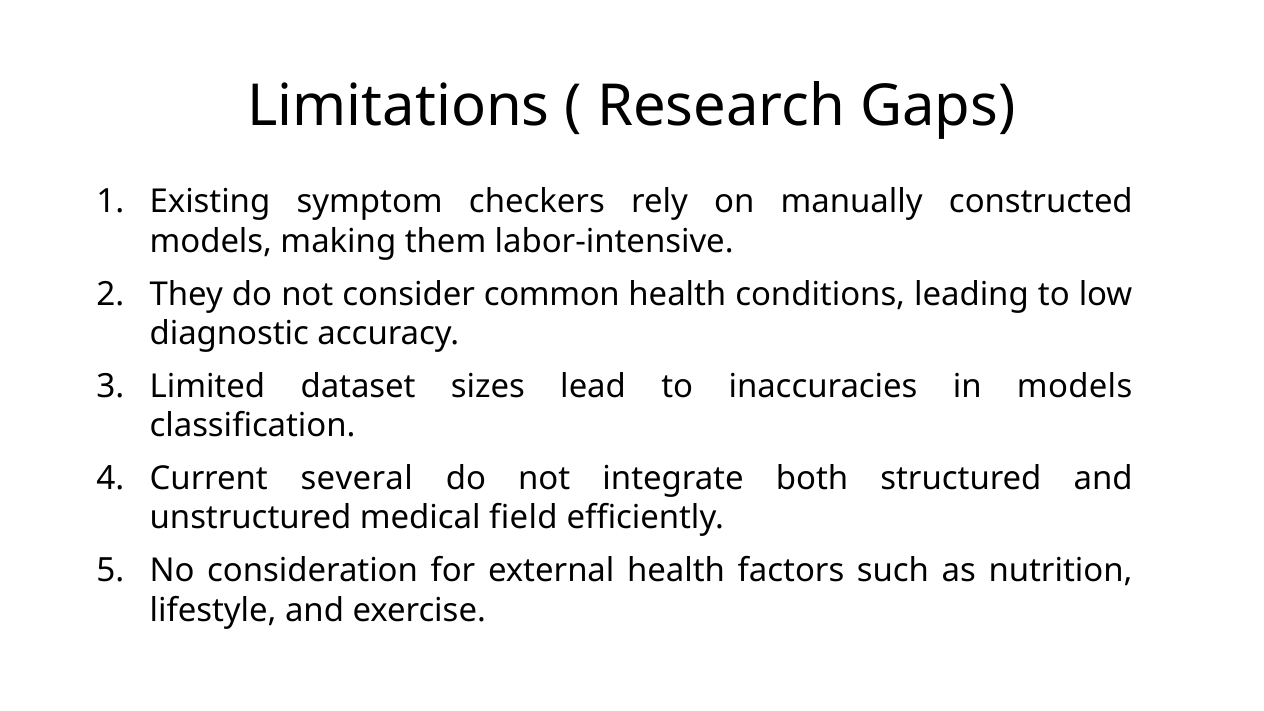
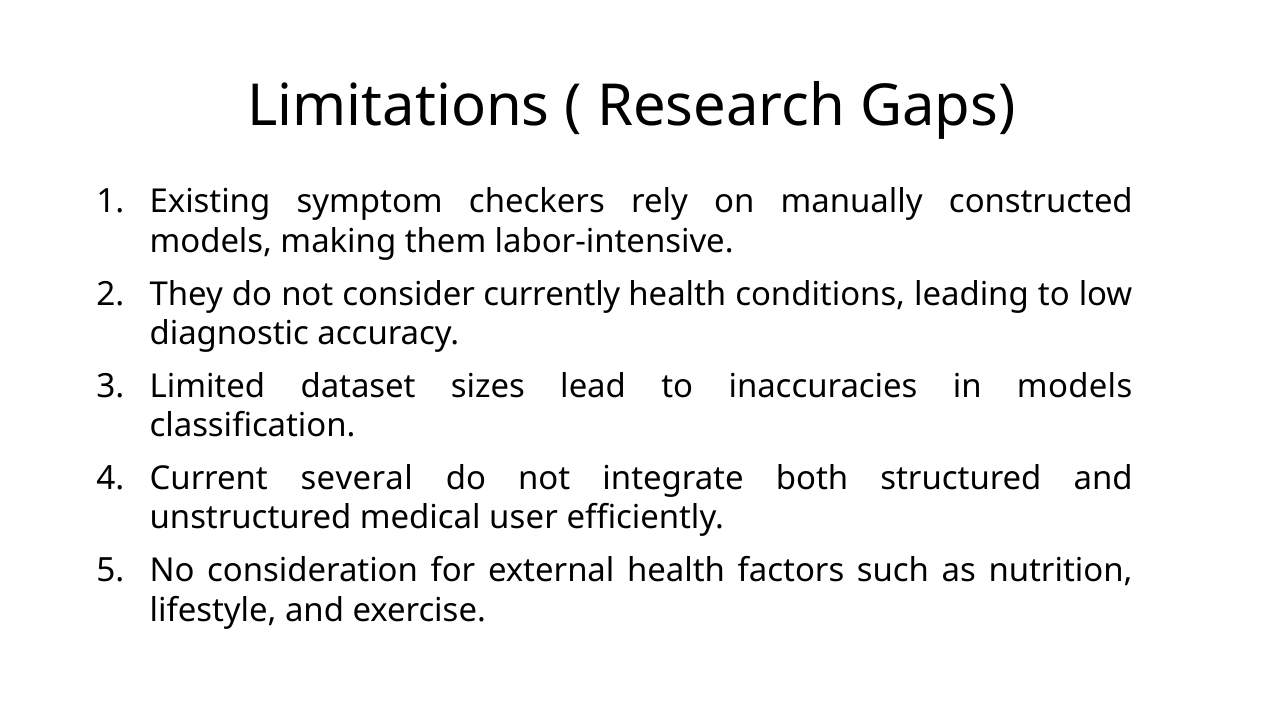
common: common -> currently
field: field -> user
